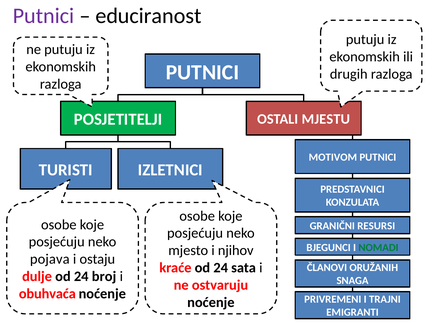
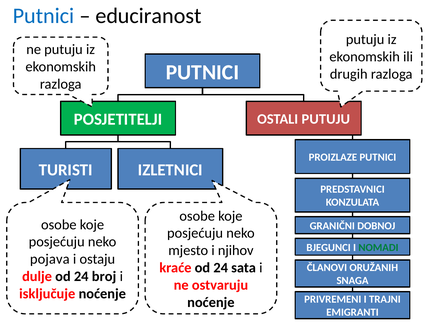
Putnici at (44, 16) colour: purple -> blue
OSTALI MJESTU: MJESTU -> PUTUJU
MOTIVOM: MOTIVOM -> PROIZLAZE
RESURSI: RESURSI -> DOBNOJ
obuhvaća: obuhvaća -> isključuje
